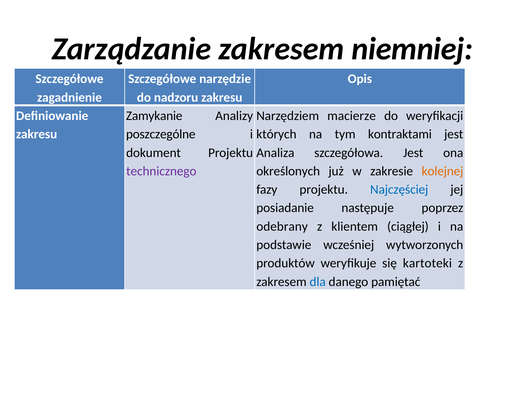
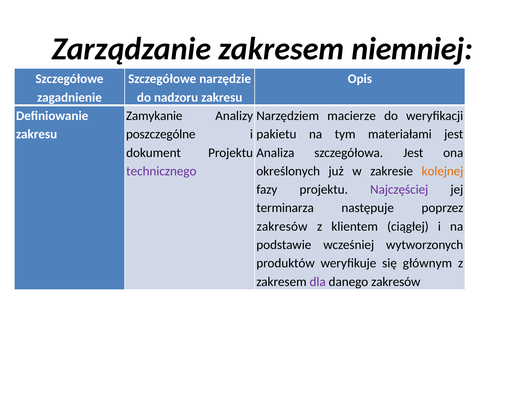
których: których -> pakietu
kontraktami: kontraktami -> materiałami
Najczęściej colour: blue -> purple
posiadanie: posiadanie -> terminarza
odebrany at (282, 226): odebrany -> zakresów
kartoteki: kartoteki -> głównym
dla colour: blue -> purple
danego pamiętać: pamiętać -> zakresów
